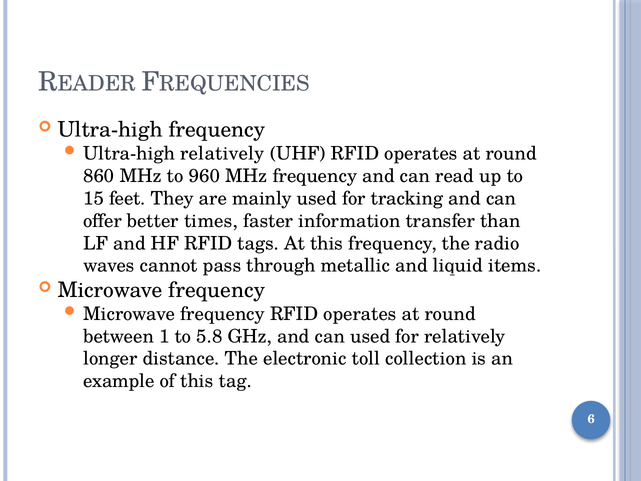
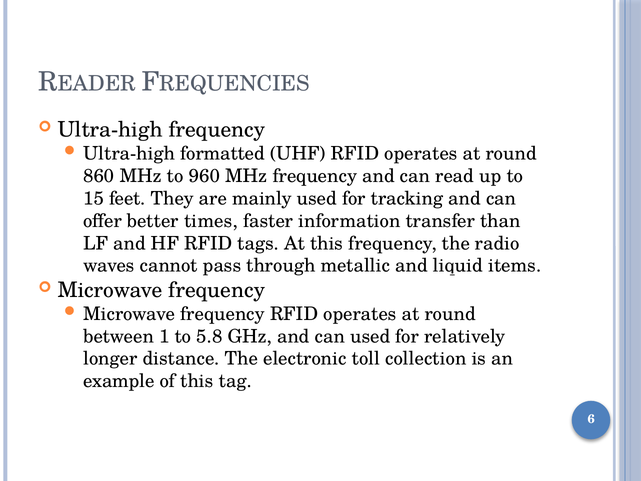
Ultra-high relatively: relatively -> formatted
